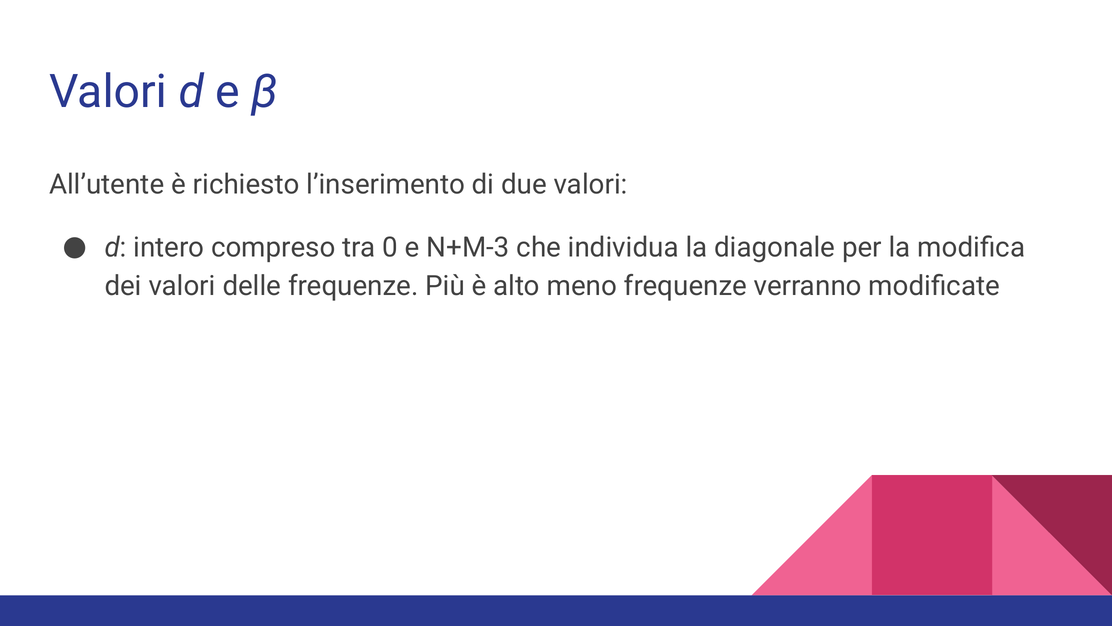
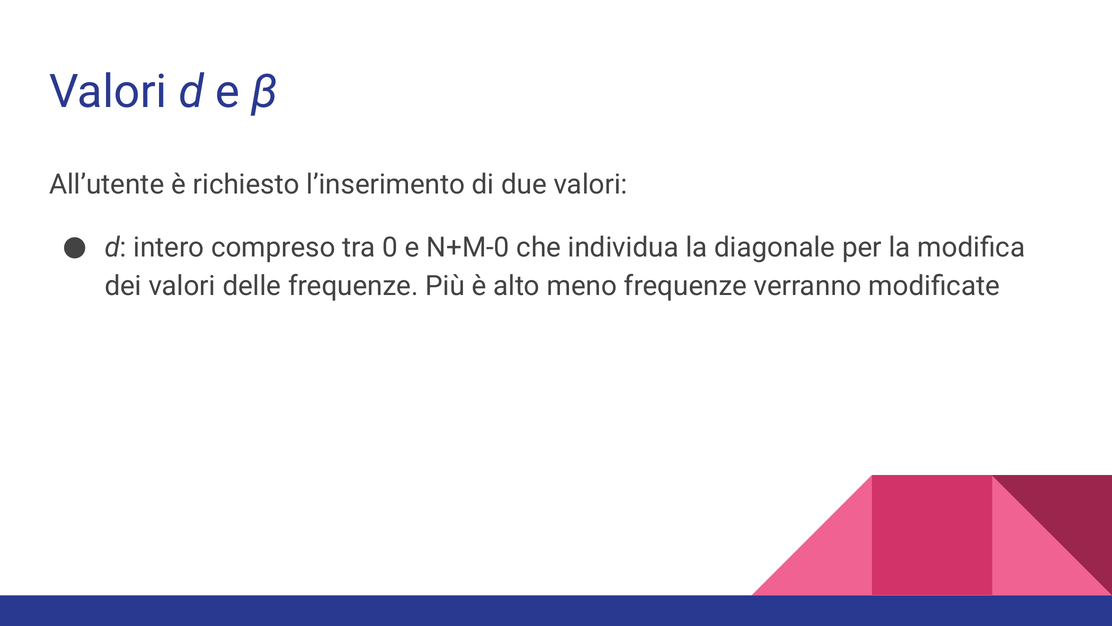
N+M-3: N+M-3 -> N+M-0
